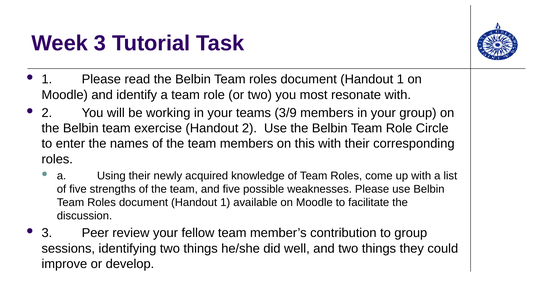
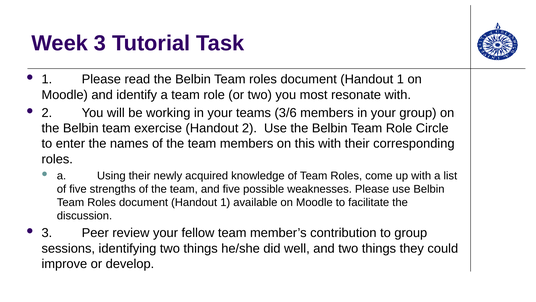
3/9: 3/9 -> 3/6
